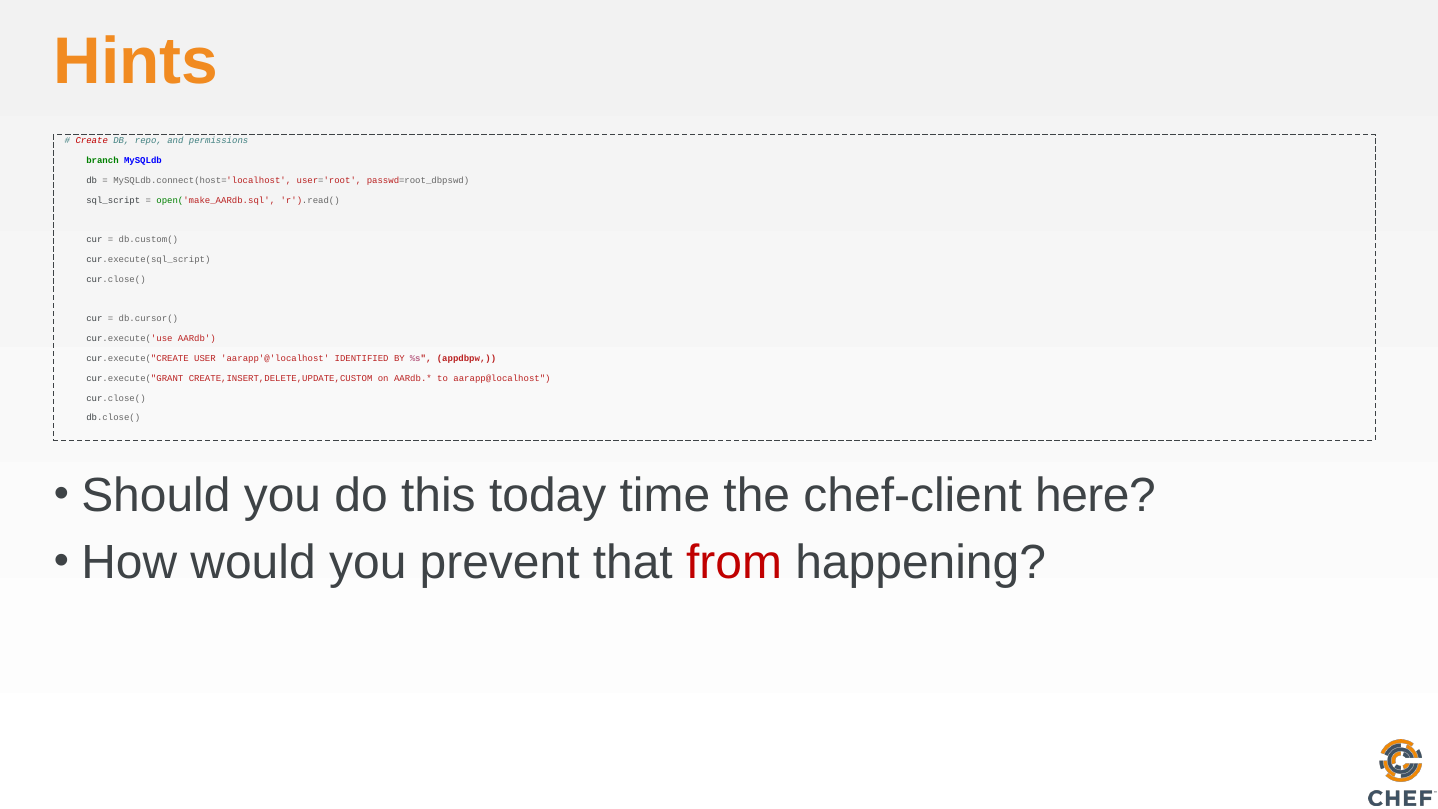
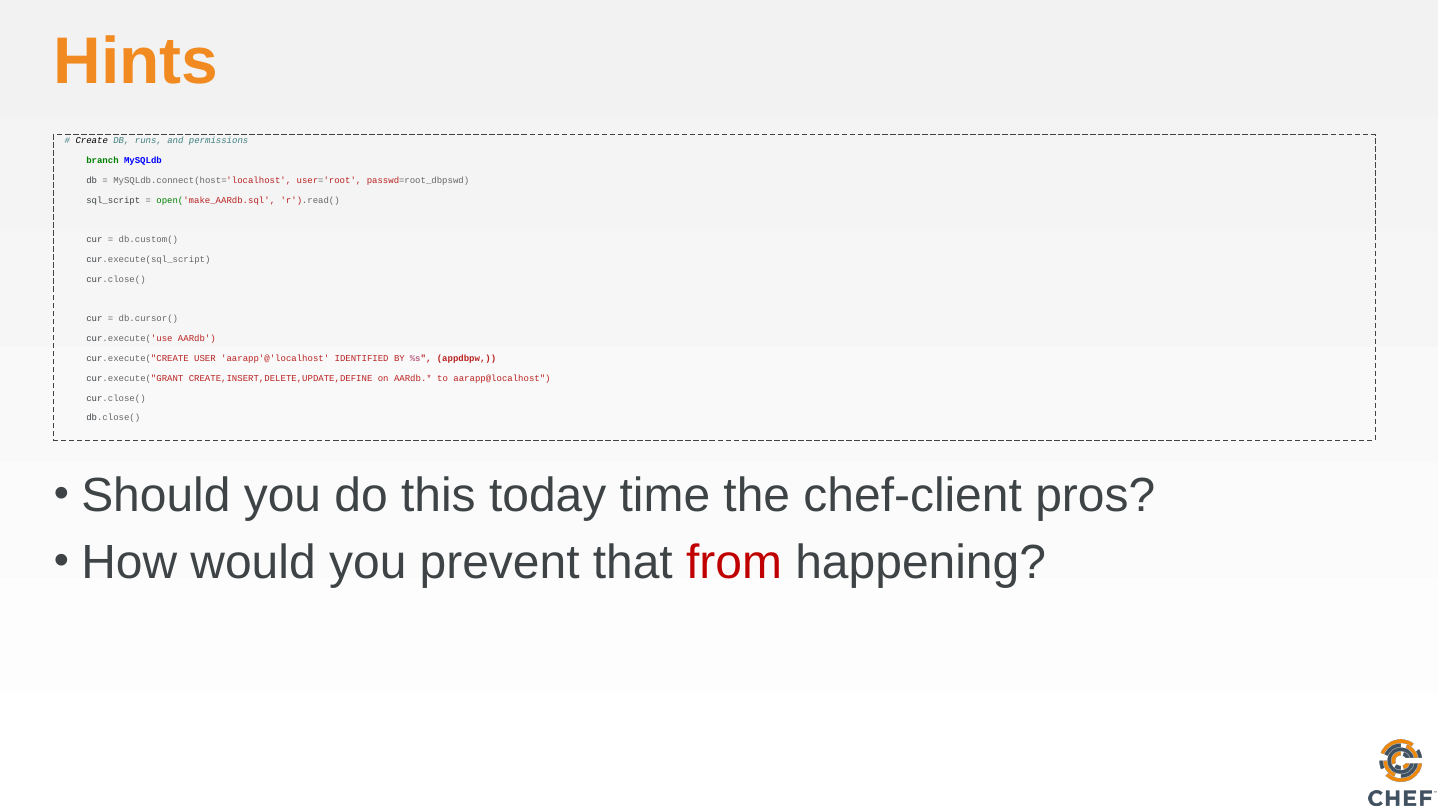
Create colour: red -> black
repo: repo -> runs
CREATE,INSERT,DELETE,UPDATE,CUSTOM: CREATE,INSERT,DELETE,UPDATE,CUSTOM -> CREATE,INSERT,DELETE,UPDATE,DEFINE
here: here -> pros
